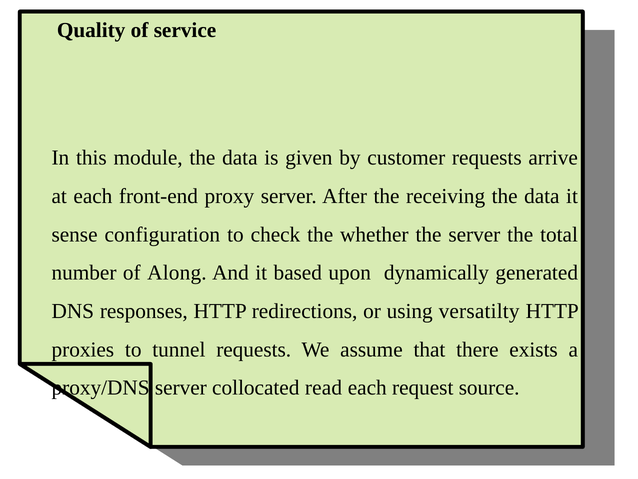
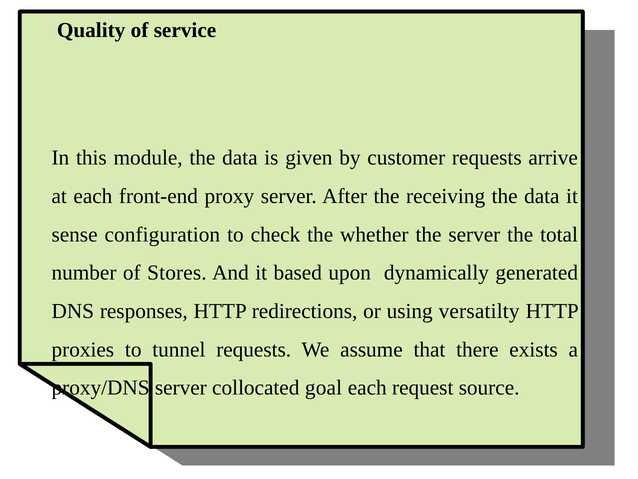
Along: Along -> Stores
read: read -> goal
